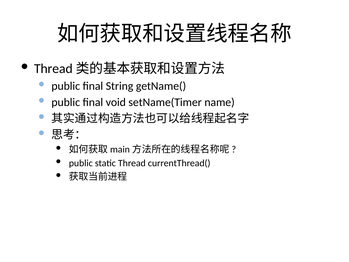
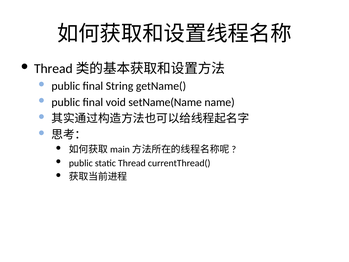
setName(Timer: setName(Timer -> setName(Name
